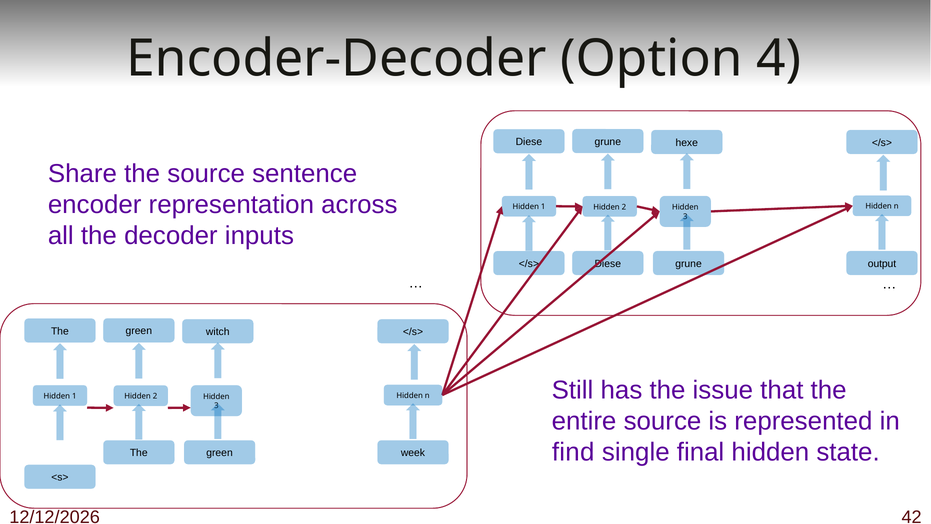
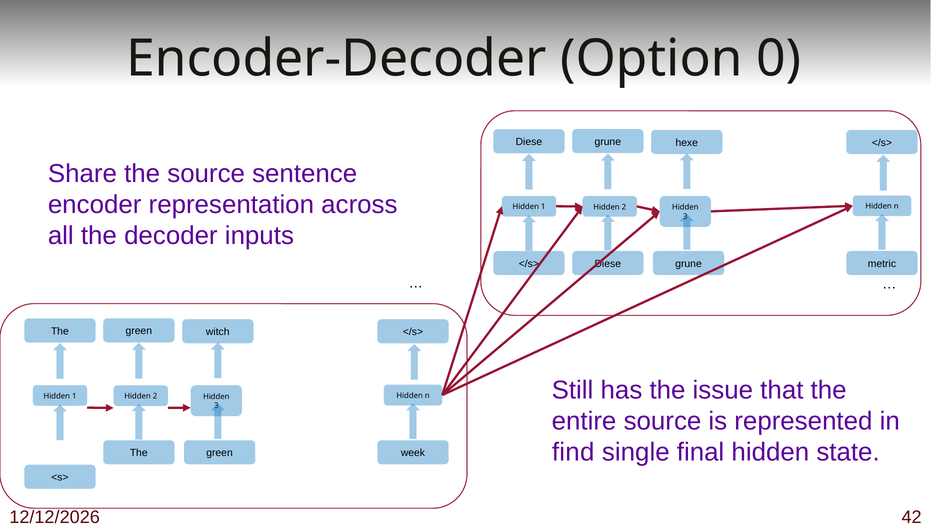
4: 4 -> 0
output: output -> metric
